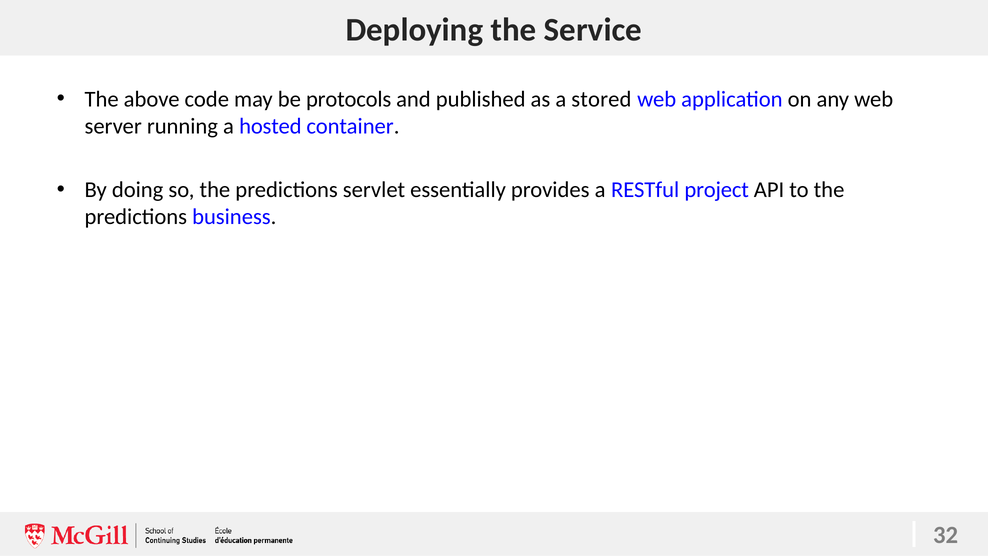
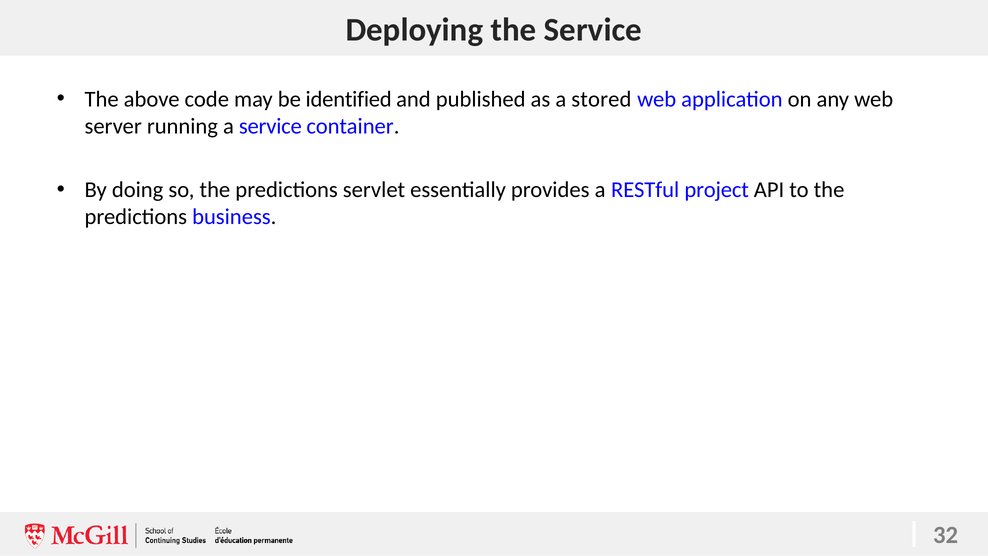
protocols: protocols -> identified
a hosted: hosted -> service
